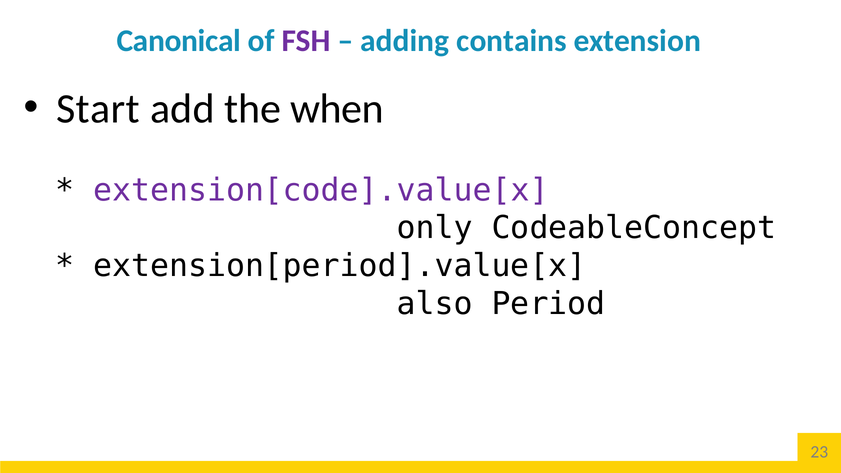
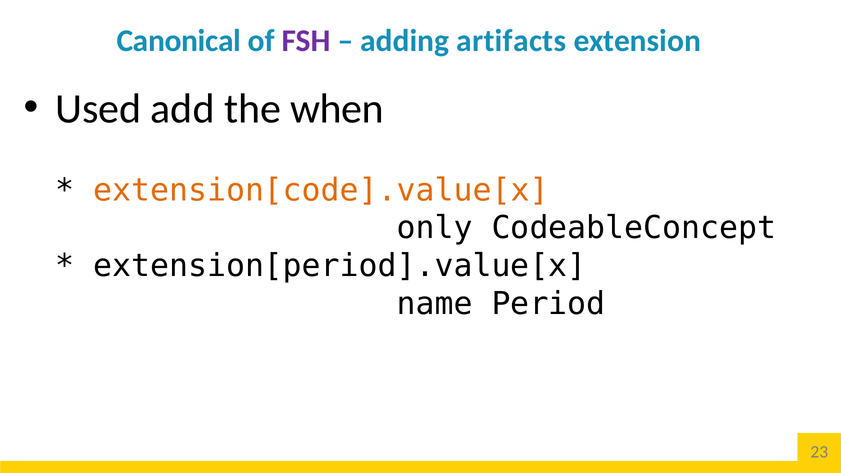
contains: contains -> artifacts
Start: Start -> Used
extension[code].value[x colour: purple -> orange
also: also -> name
